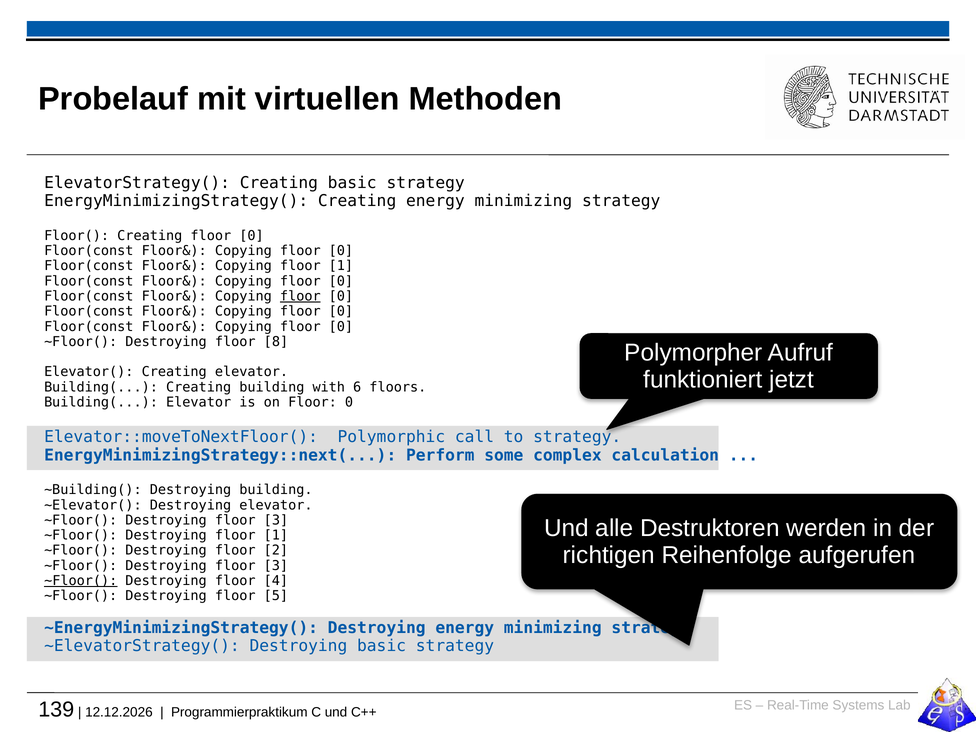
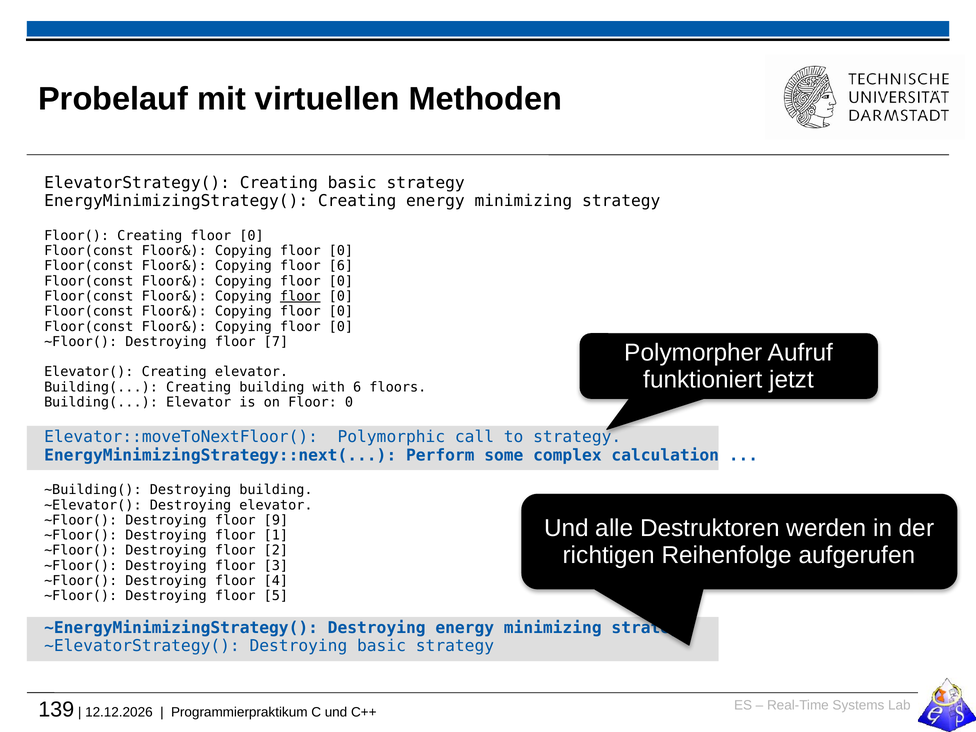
Copying floor 1: 1 -> 6
8: 8 -> 7
3 at (276, 520): 3 -> 9
~Floor( at (81, 581) underline: present -> none
